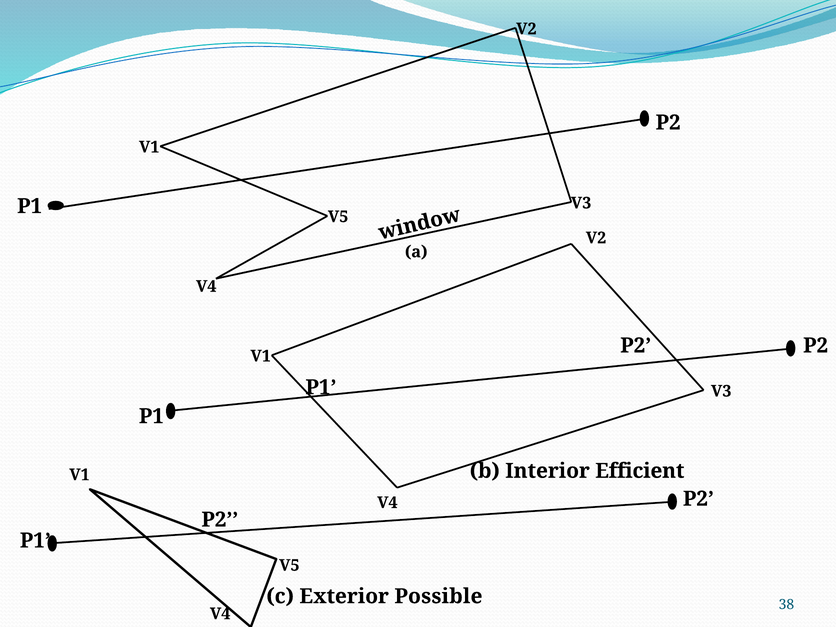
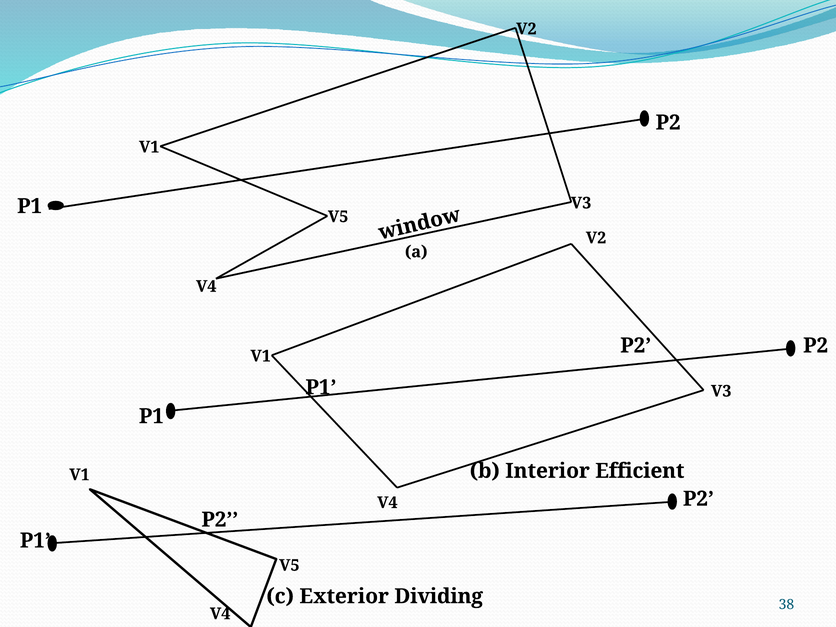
Possible: Possible -> Dividing
